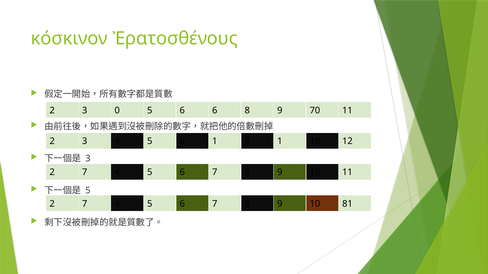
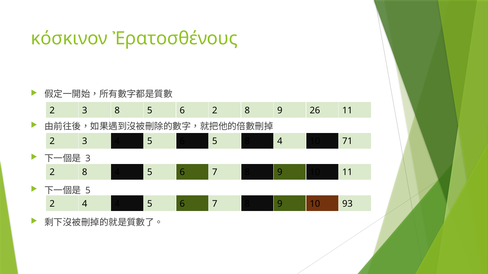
3 0: 0 -> 8
6 6: 6 -> 2
70: 70 -> 26
6 1: 1 -> 5
1 at (280, 142): 1 -> 4
12: 12 -> 71
7 at (85, 173): 7 -> 8
7 at (85, 204): 7 -> 4
81: 81 -> 93
